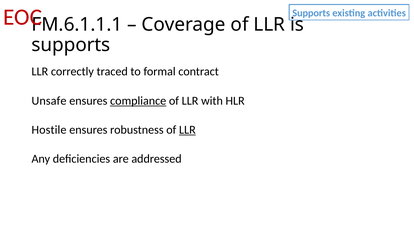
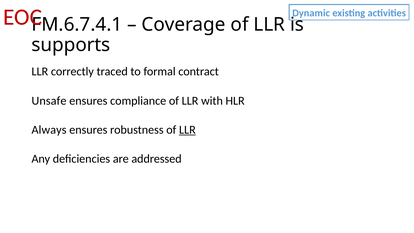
Supports at (311, 13): Supports -> Dynamic
FM.6.1.1.1: FM.6.1.1.1 -> FM.6.7.4.1
compliance underline: present -> none
Hostile: Hostile -> Always
